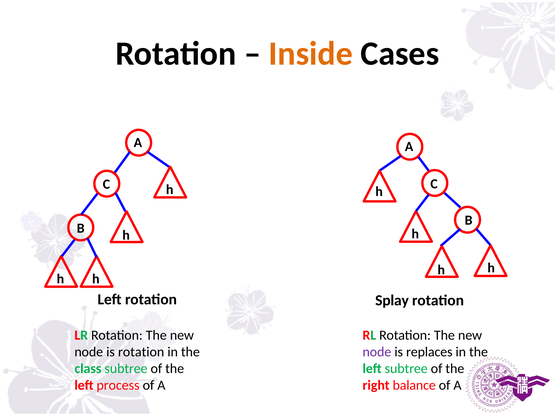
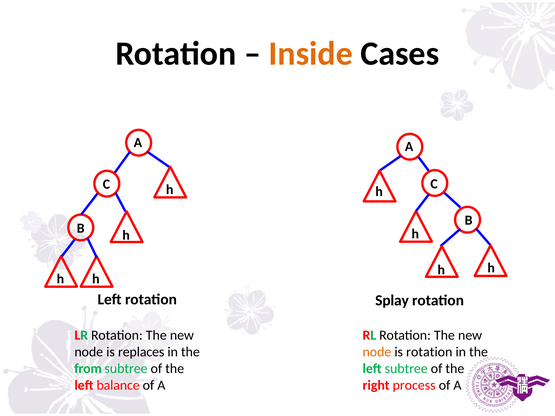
is rotation: rotation -> replaces
node at (377, 352) colour: purple -> orange
is replaces: replaces -> rotation
class: class -> from
process: process -> balance
balance: balance -> process
